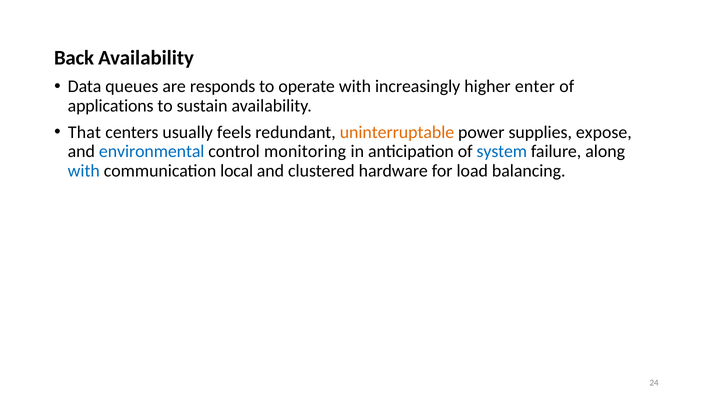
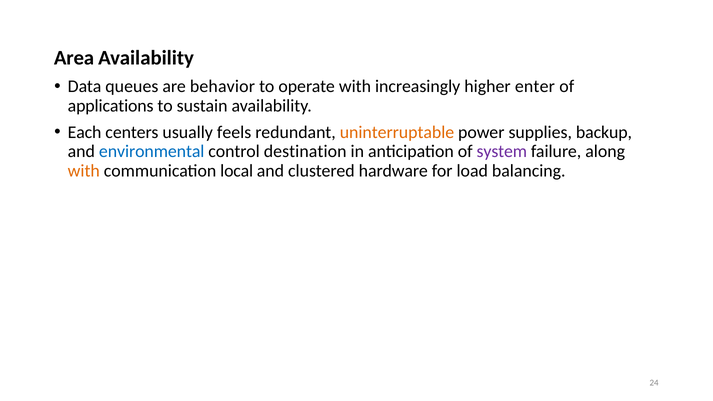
Back: Back -> Area
responds: responds -> behavior
That: That -> Each
expose: expose -> backup
monitoring: monitoring -> destination
system colour: blue -> purple
with at (84, 171) colour: blue -> orange
